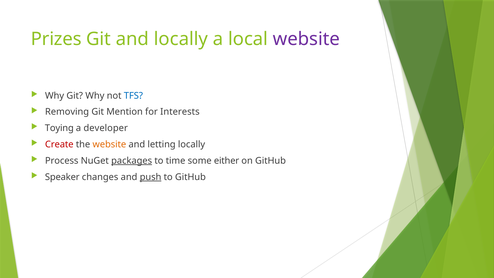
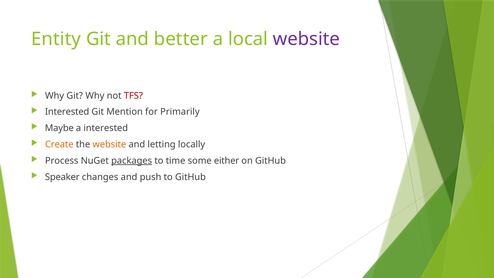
Prizes: Prizes -> Entity
and locally: locally -> better
TFS colour: blue -> red
Removing at (67, 112): Removing -> Interested
Interests: Interests -> Primarily
Toying: Toying -> Maybe
a developer: developer -> interested
Create colour: red -> orange
push underline: present -> none
